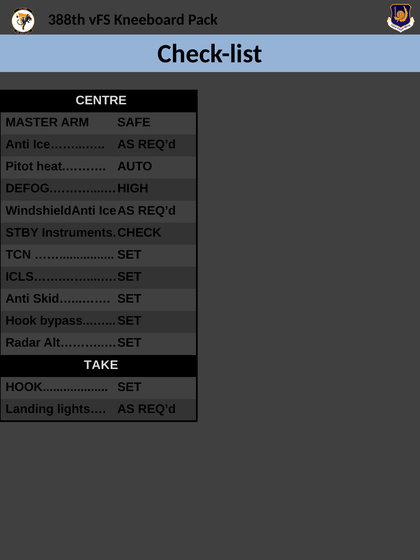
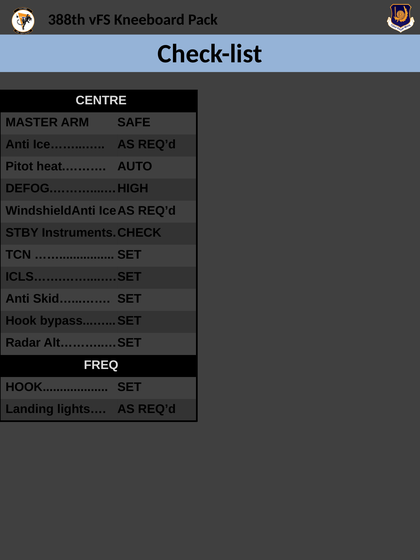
TAKE: TAKE -> FREQ
